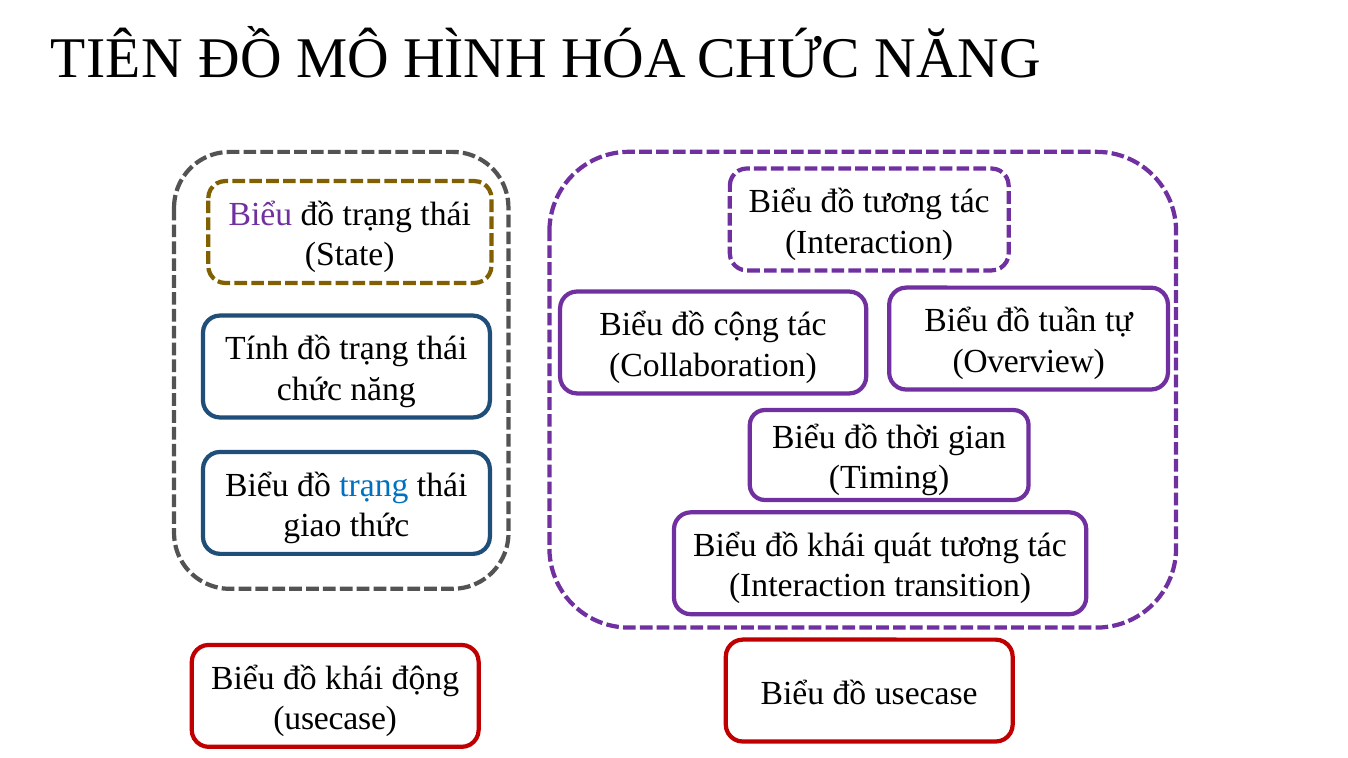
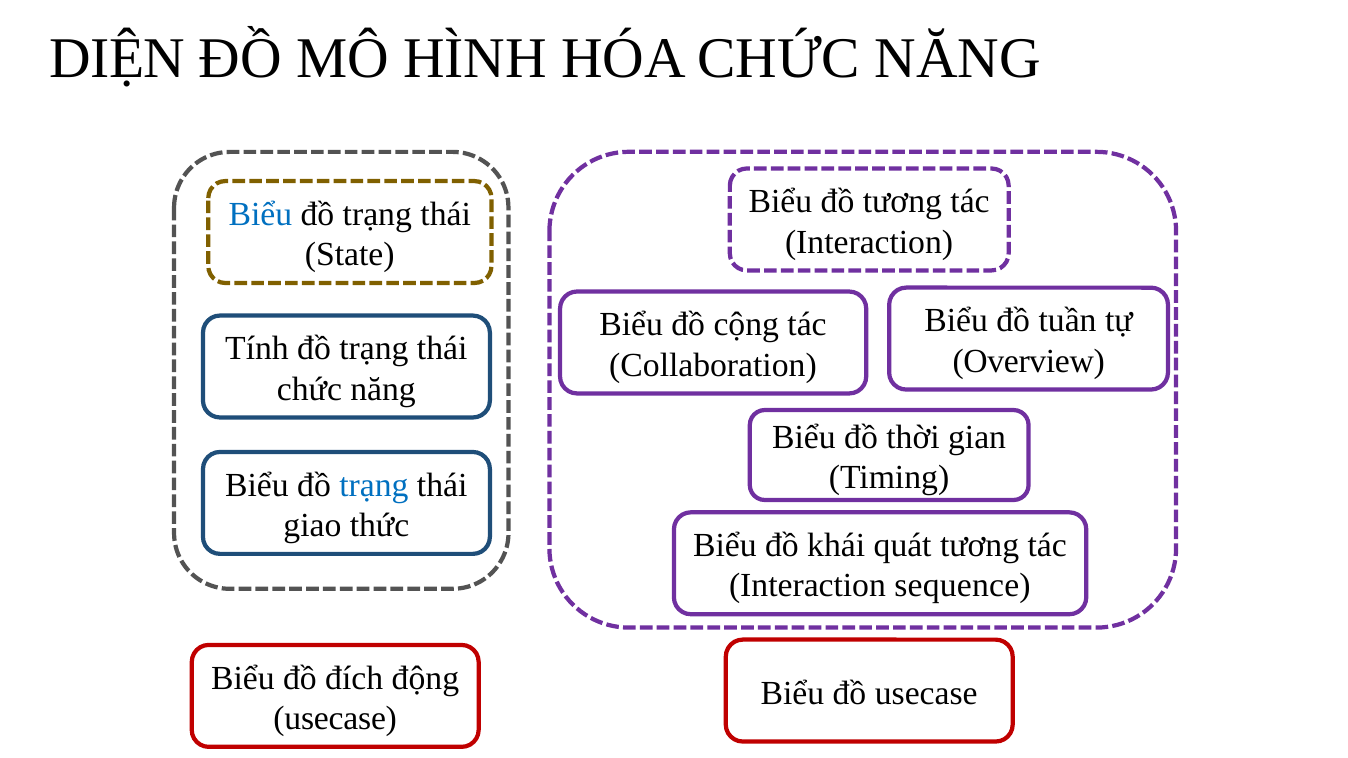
TIÊN: TIÊN -> DIỆN
Biểu at (260, 214) colour: purple -> blue
transition: transition -> sequence
khái at (354, 678): khái -> đích
